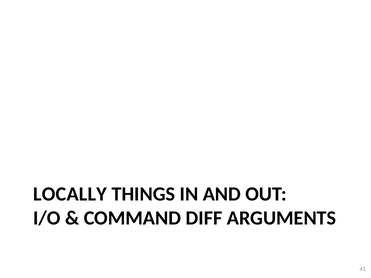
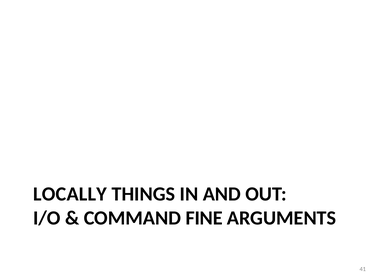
DIFF: DIFF -> FINE
